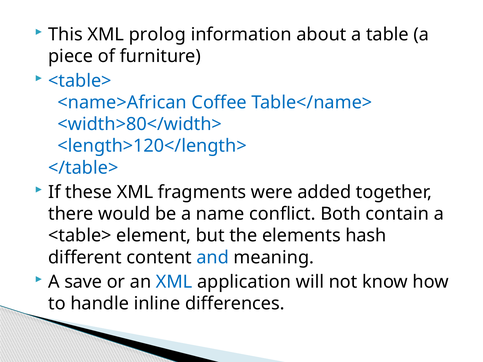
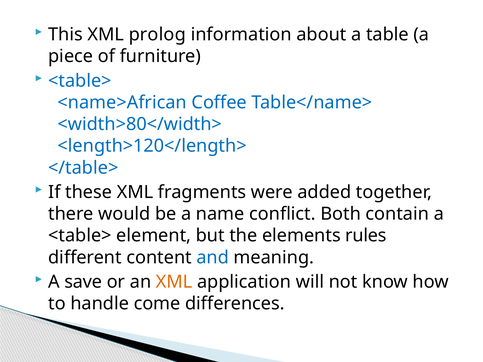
hash: hash -> rules
XML at (174, 282) colour: blue -> orange
inline: inline -> come
